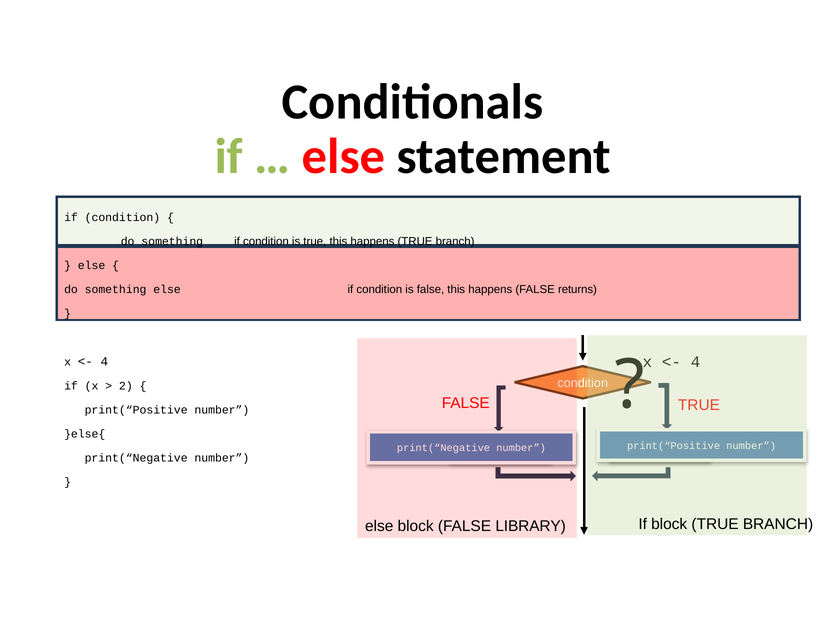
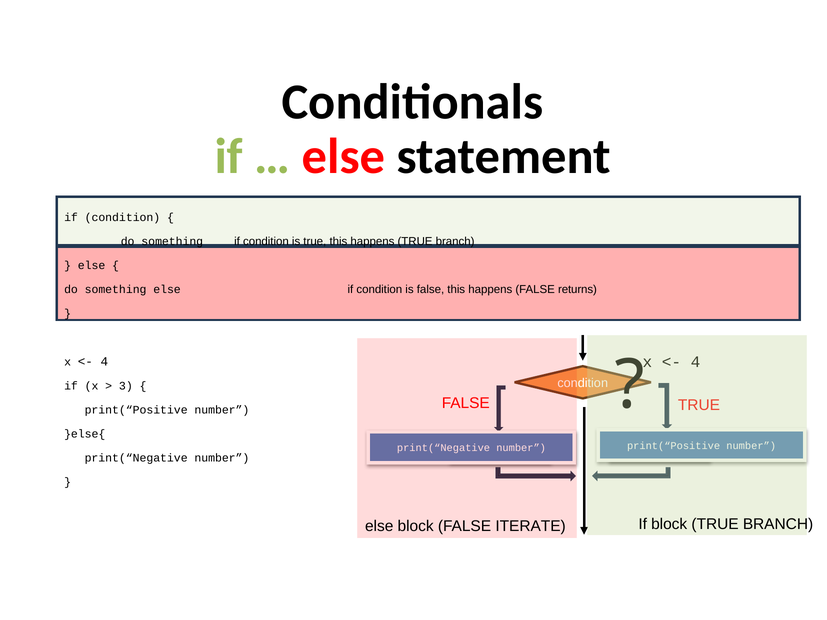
2: 2 -> 3
LIBRARY: LIBRARY -> ITERATE
